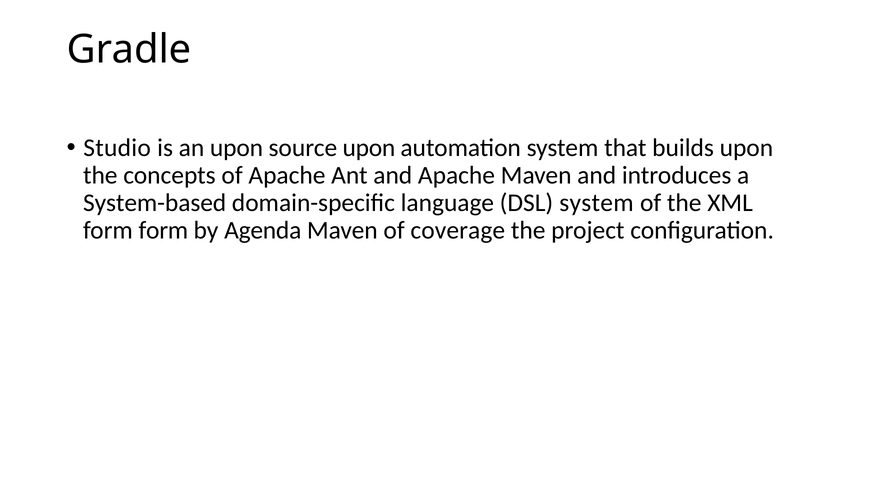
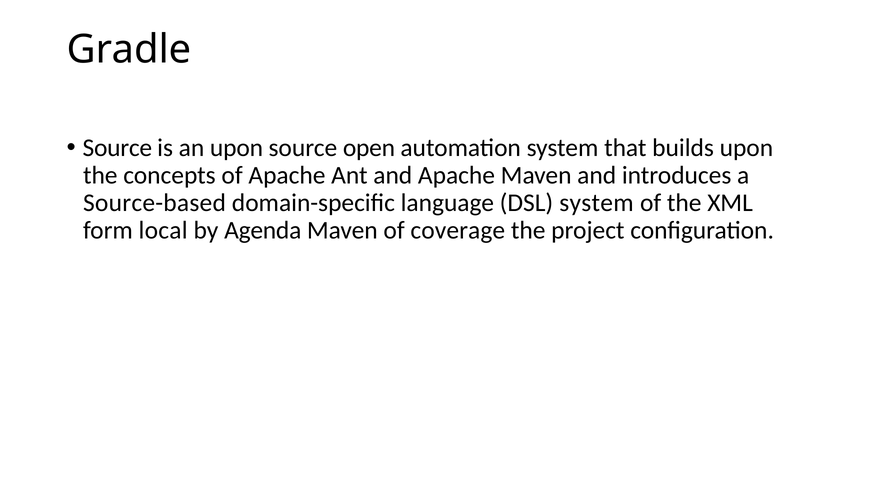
Studio at (117, 148): Studio -> Source
source upon: upon -> open
System-based: System-based -> Source-based
form form: form -> local
